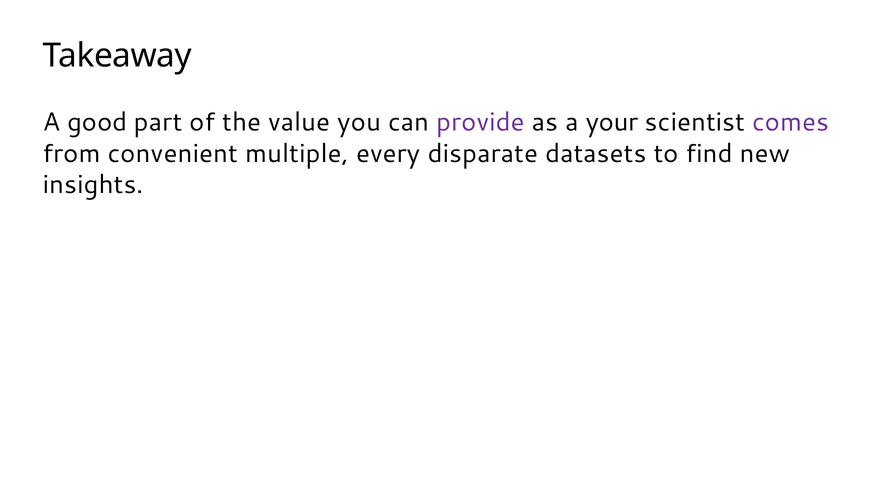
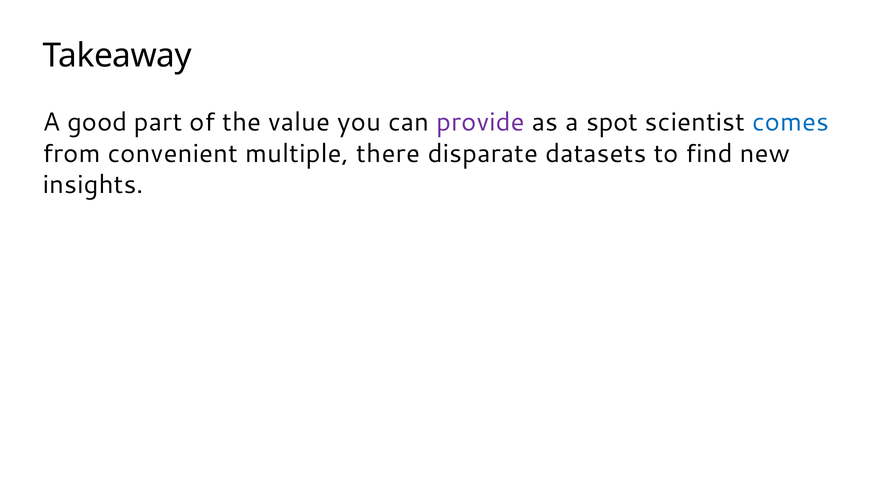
your: your -> spot
comes colour: purple -> blue
every: every -> there
